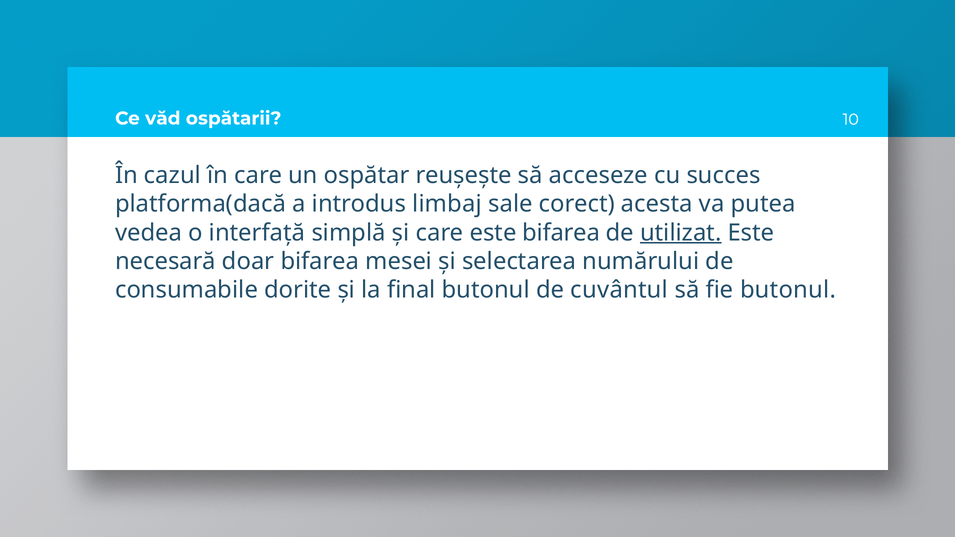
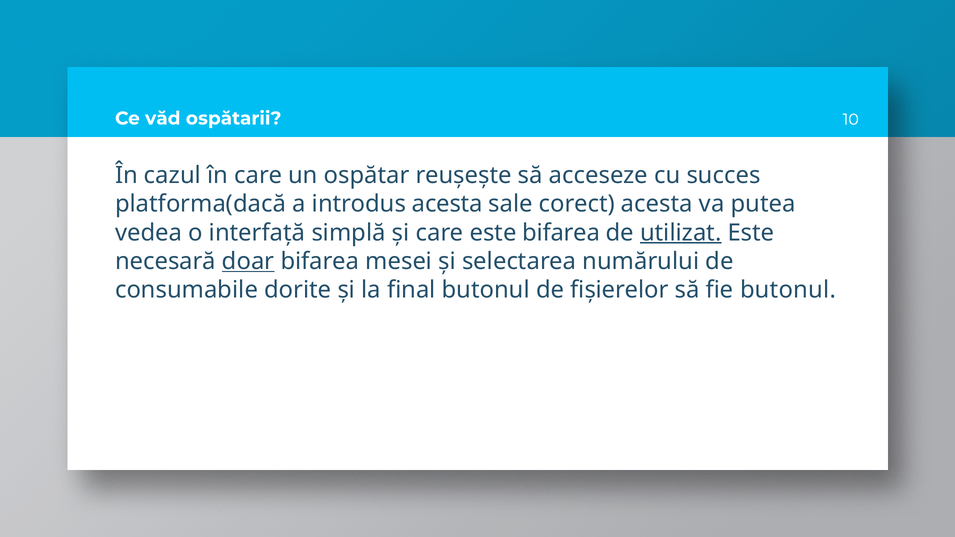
introdus limbaj: limbaj -> acesta
doar underline: none -> present
cuvântul: cuvântul -> fișierelor
